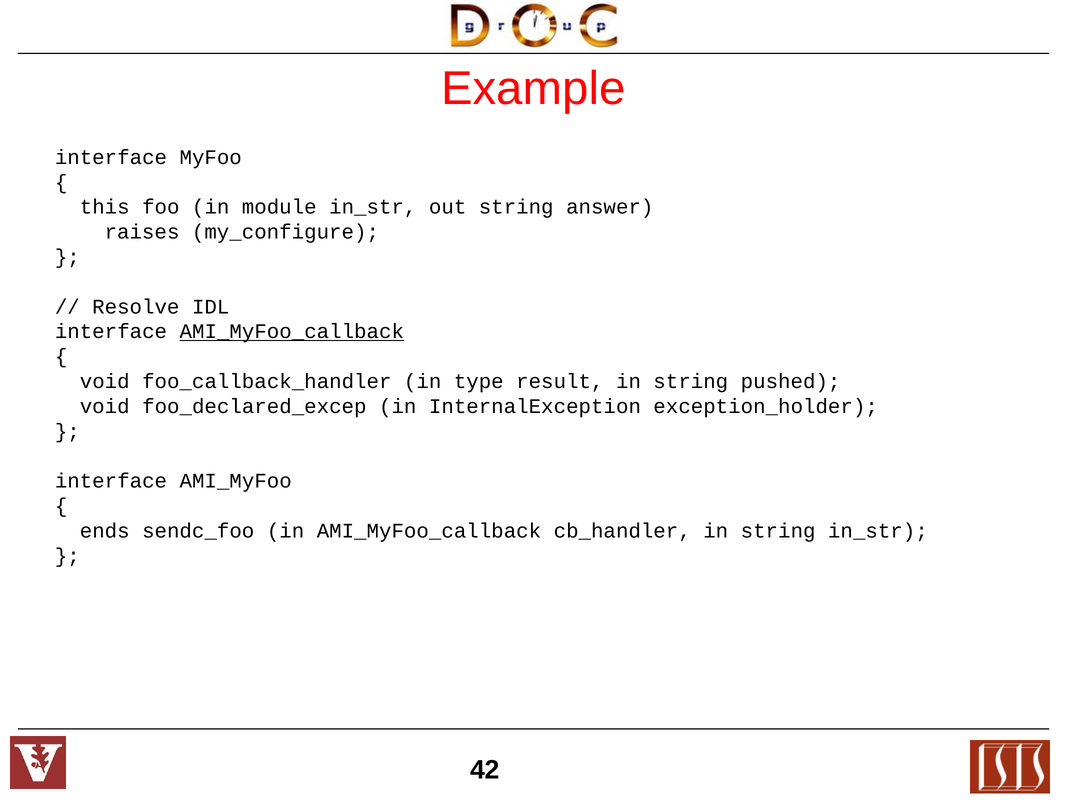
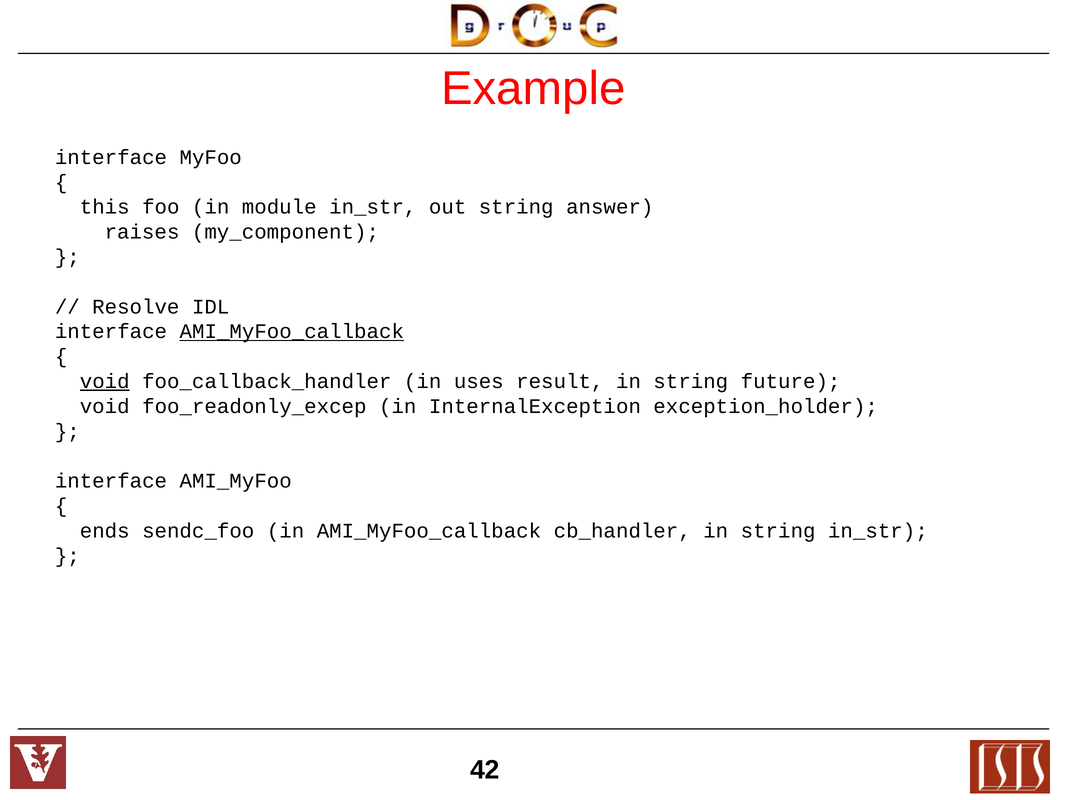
my_configure: my_configure -> my_component
void at (105, 382) underline: none -> present
type: type -> uses
pushed: pushed -> future
foo_declared_excep: foo_declared_excep -> foo_readonly_excep
